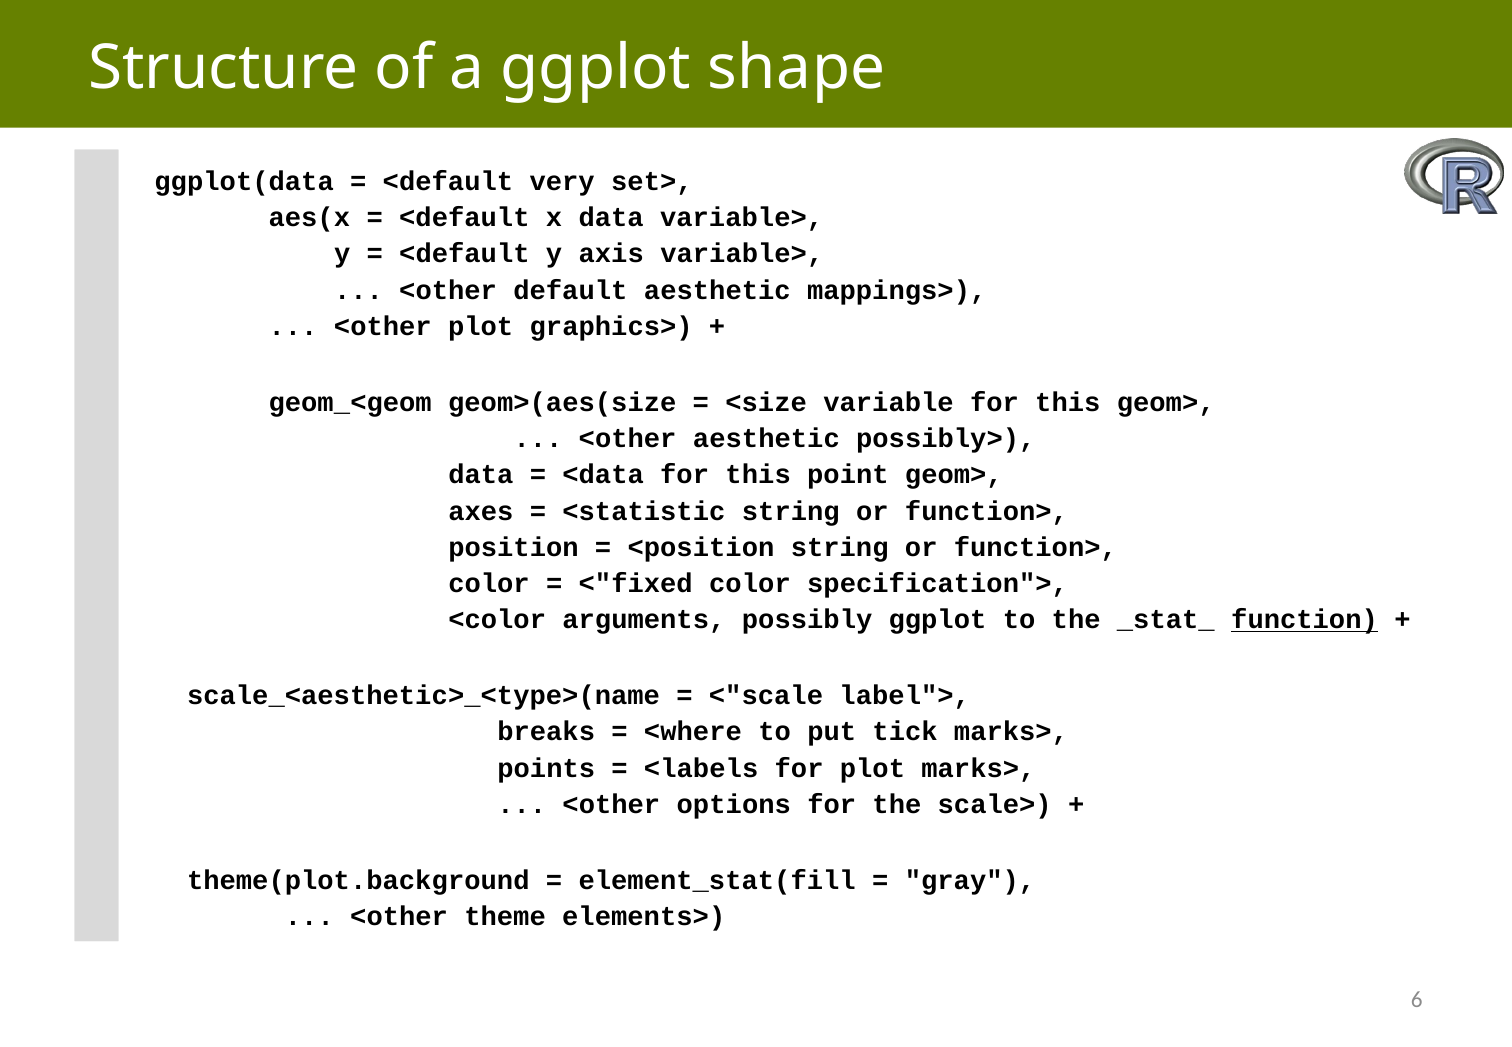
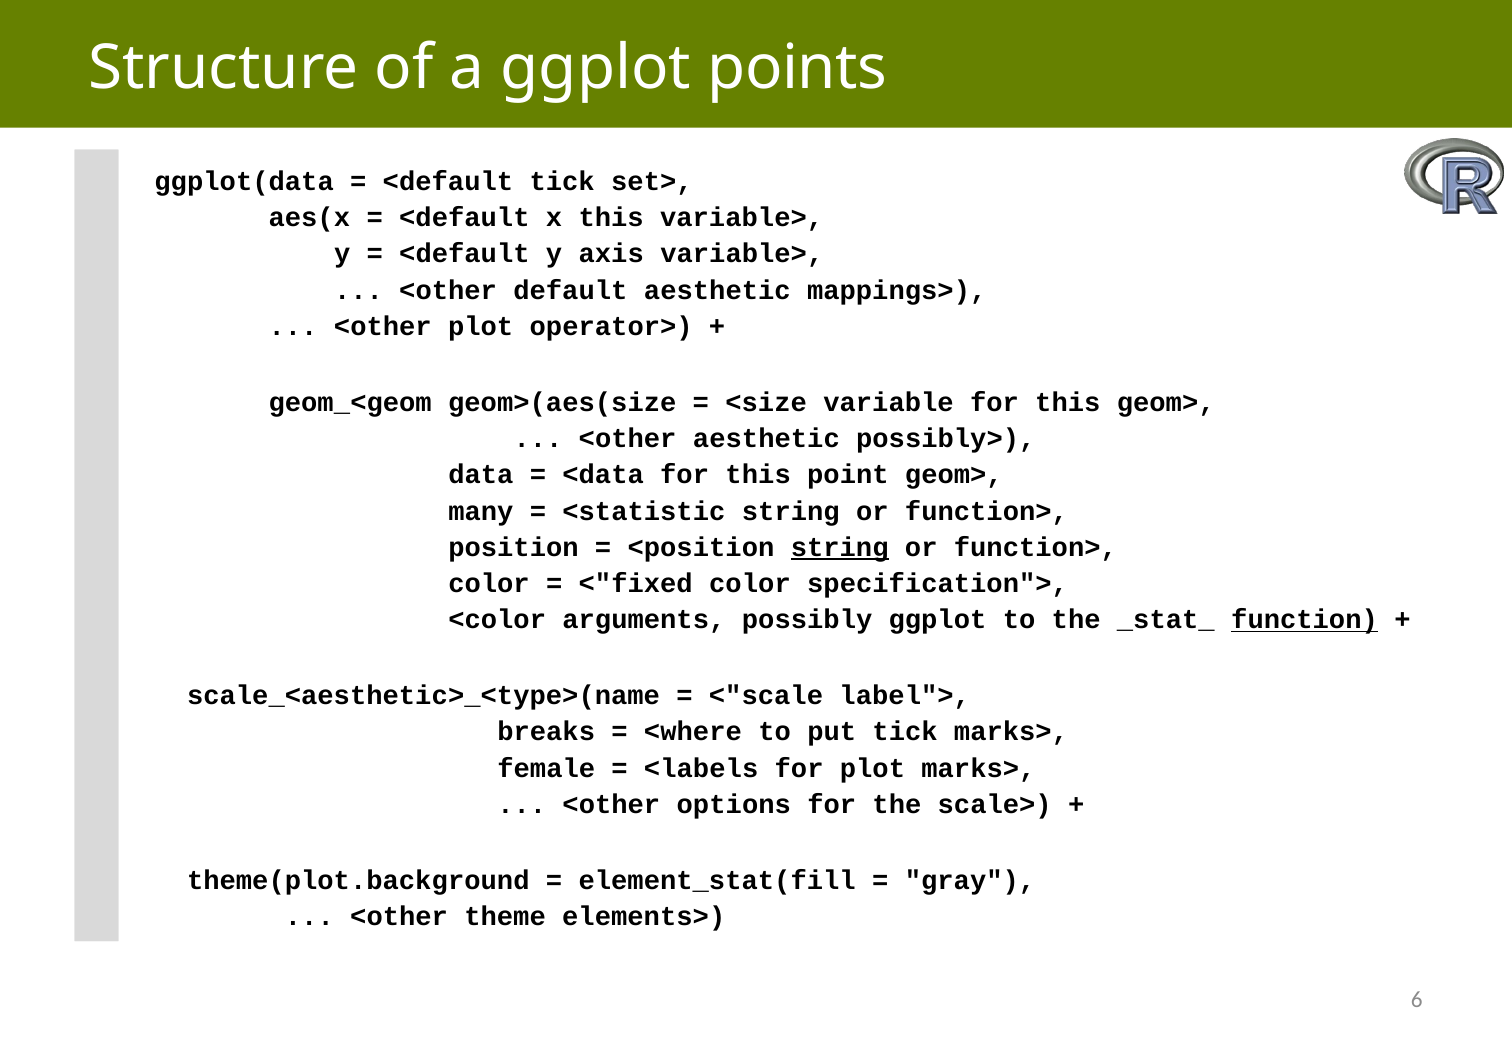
shape: shape -> points
<default very: very -> tick
x data: data -> this
graphics>: graphics> -> operator>
axes: axes -> many
string at (840, 547) underline: none -> present
points: points -> female
